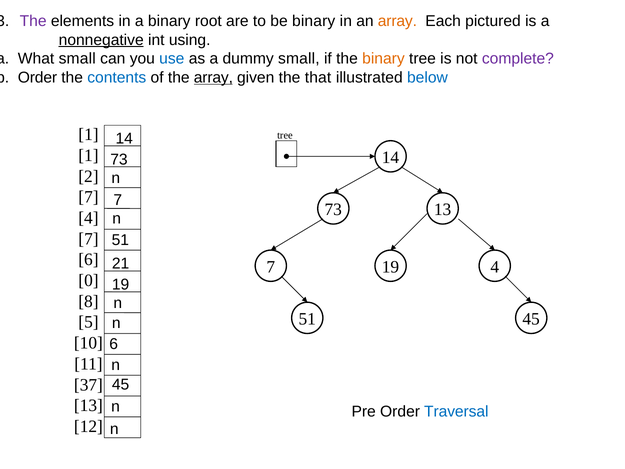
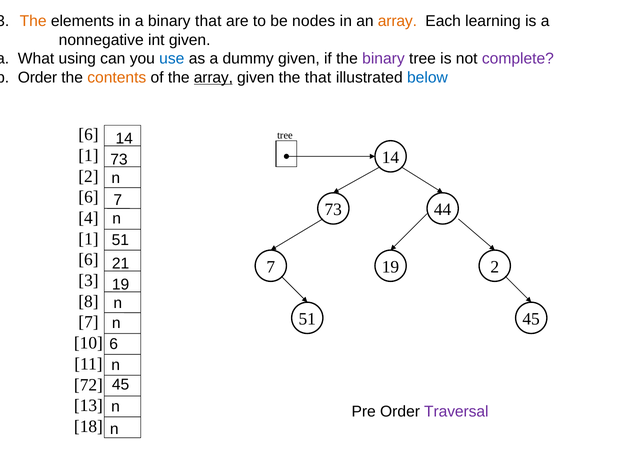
The at (33, 21) colour: purple -> orange
binary root: root -> that
be binary: binary -> nodes
pictured: pictured -> learning
nonnegative underline: present -> none
int using: using -> given
What small: small -> using
dummy small: small -> given
binary at (383, 59) colour: orange -> purple
contents colour: blue -> orange
1 at (88, 134): 1 -> 6
7 at (88, 197): 7 -> 6
73 13: 13 -> 44
7 at (88, 239): 7 -> 1
19 4: 4 -> 2
0 at (88, 280): 0 -> 3
5 at (88, 322): 5 -> 7
37: 37 -> 72
Traversal colour: blue -> purple
12: 12 -> 18
